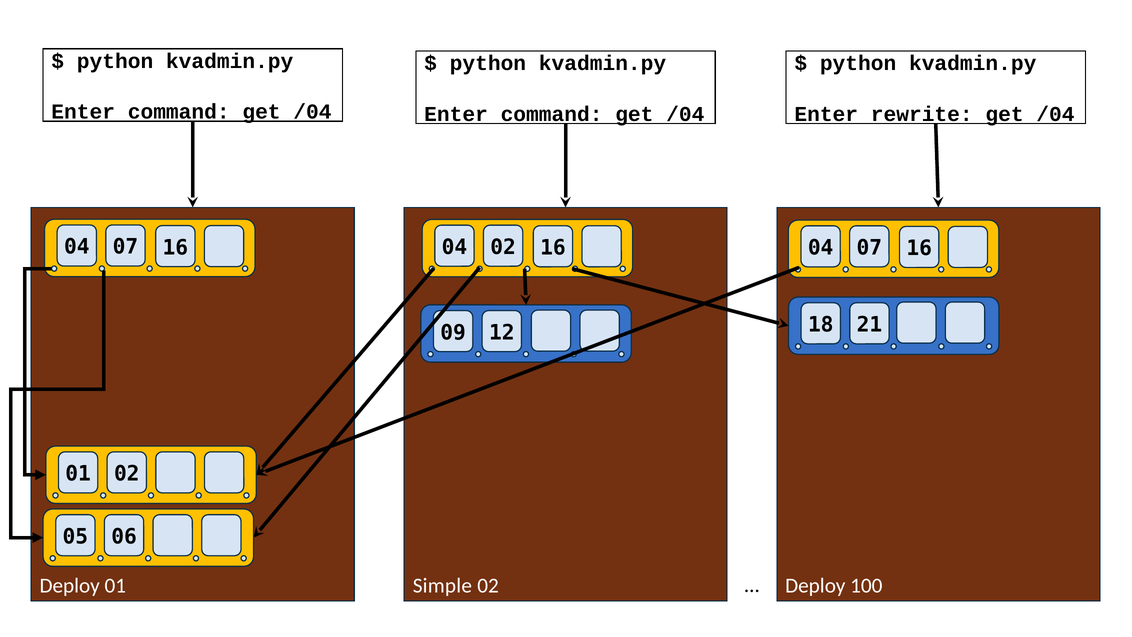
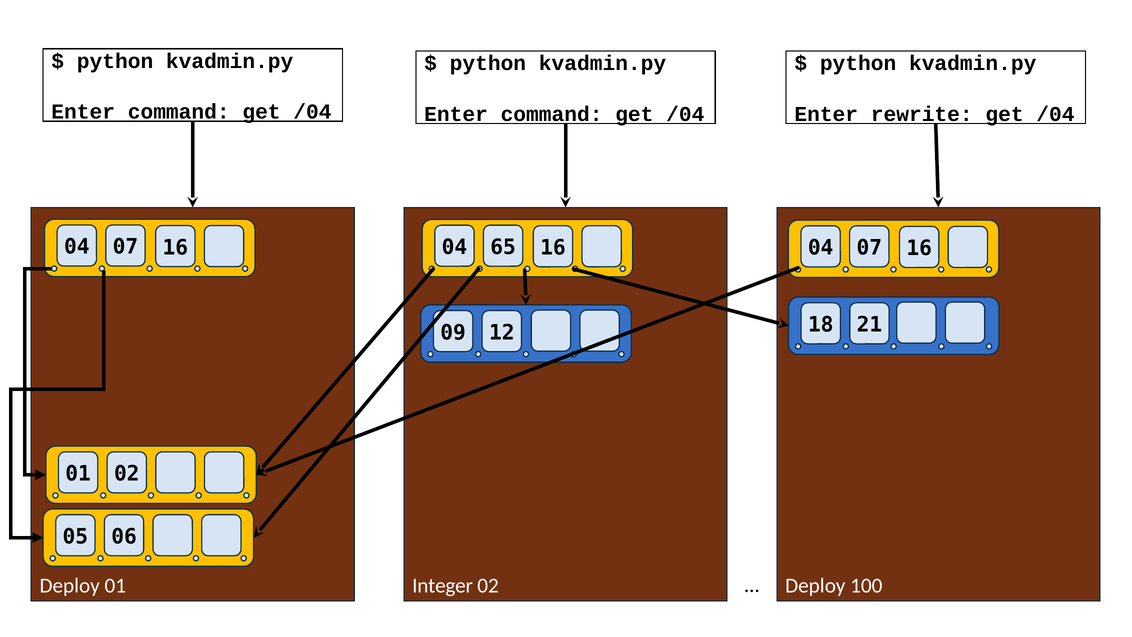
04 02: 02 -> 65
Simple: Simple -> Integer
